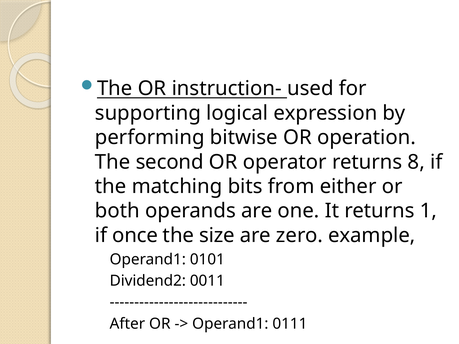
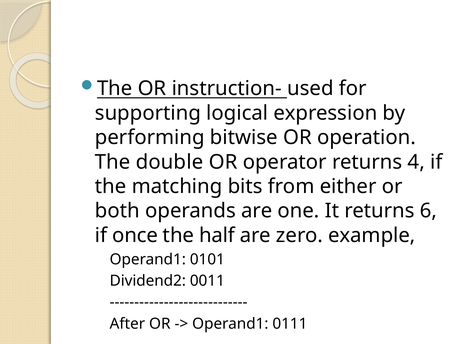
second: second -> double
8: 8 -> 4
1: 1 -> 6
size: size -> half
